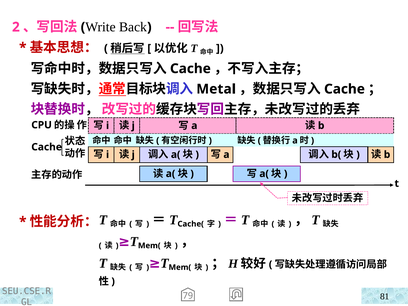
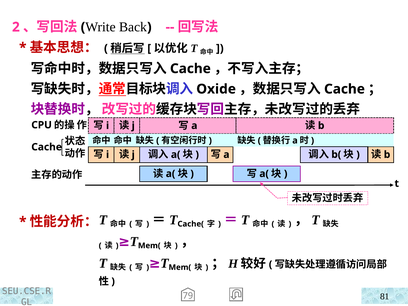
Metal: Metal -> Oxide
